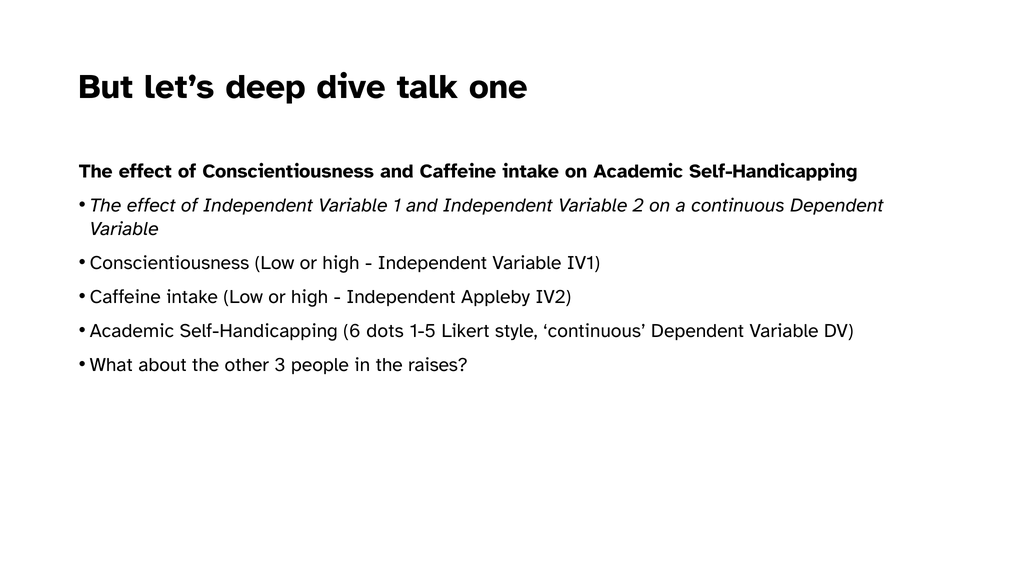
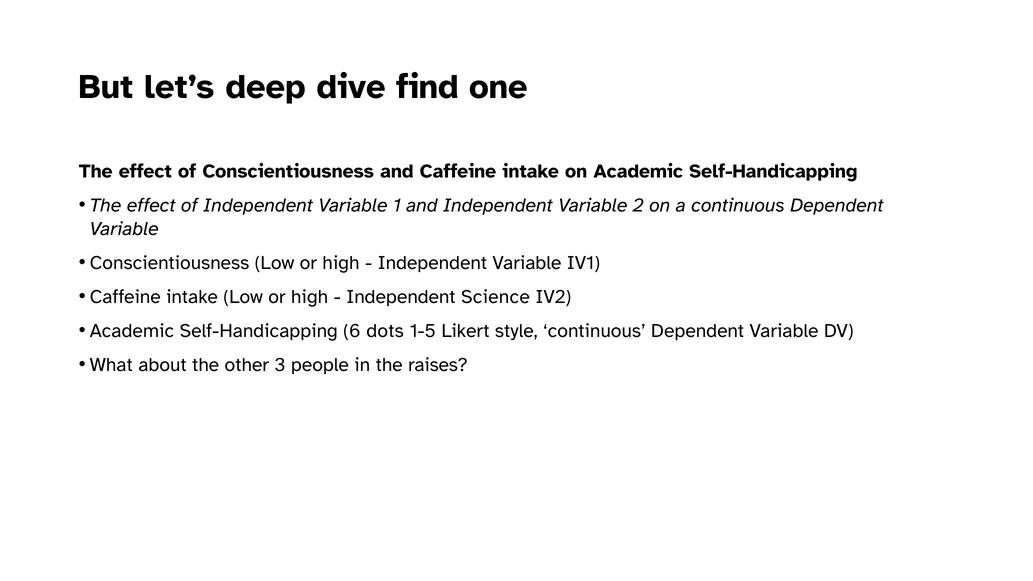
talk: talk -> find
Appleby: Appleby -> Science
